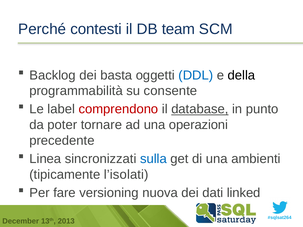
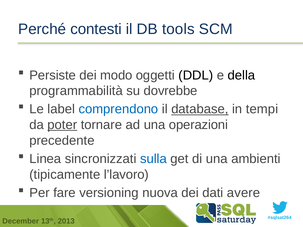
team: team -> tools
Backlog: Backlog -> Persiste
basta: basta -> modo
DDL colour: blue -> black
consente: consente -> dovrebbe
comprendono colour: red -> blue
punto: punto -> tempi
poter underline: none -> present
l’isolati: l’isolati -> l’lavoro
linked: linked -> avere
